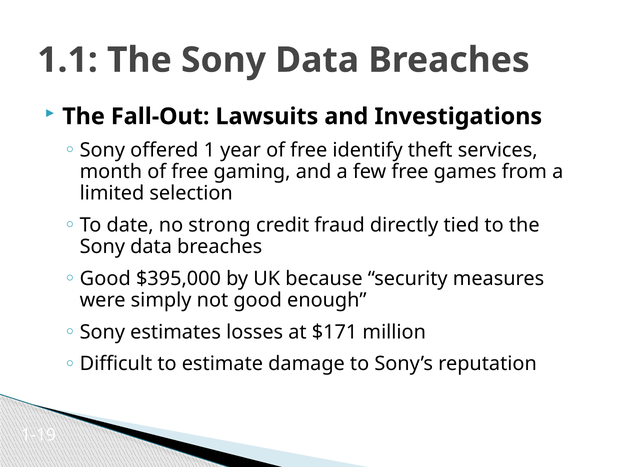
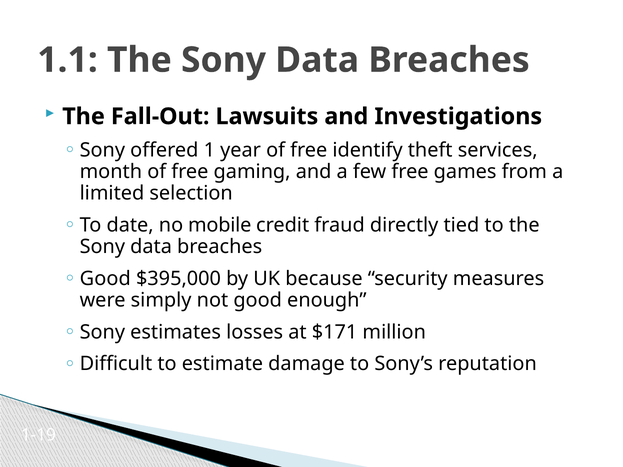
strong: strong -> mobile
